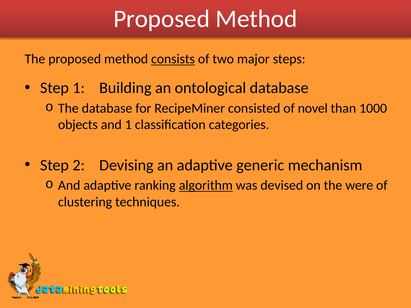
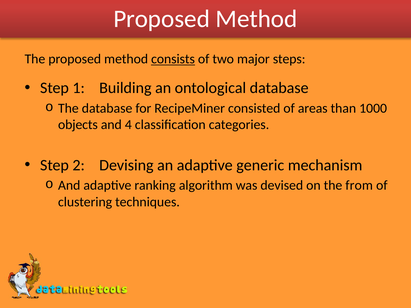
novel: novel -> areas
and 1: 1 -> 4
algorithm underline: present -> none
were: were -> from
